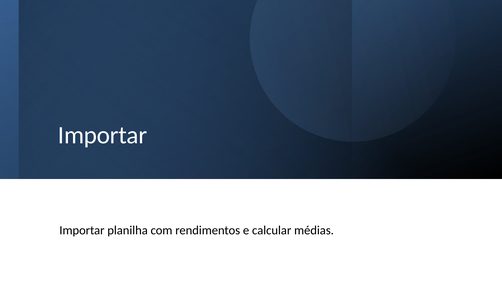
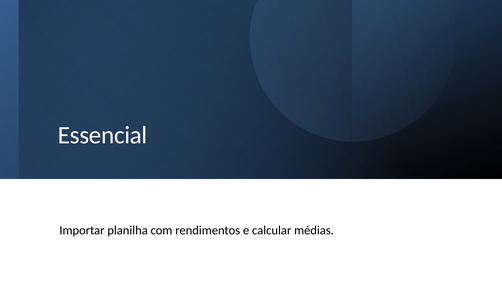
Importar at (103, 135): Importar -> Essencial
